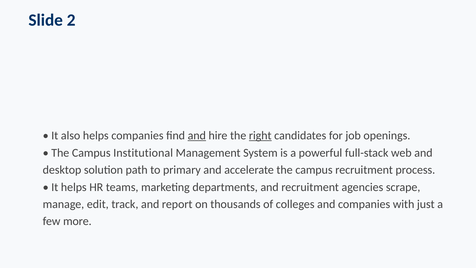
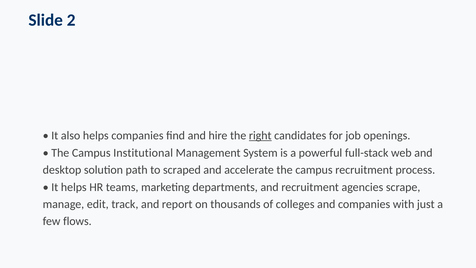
and at (197, 136) underline: present -> none
primary: primary -> scraped
more: more -> flows
